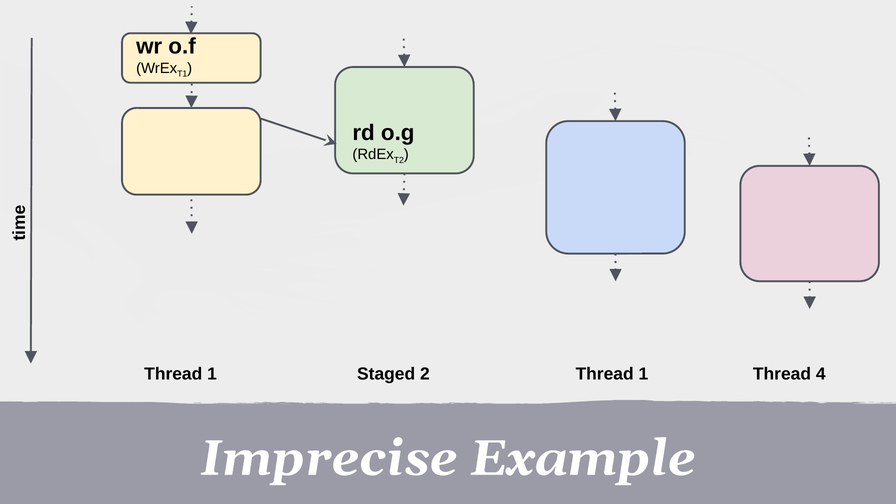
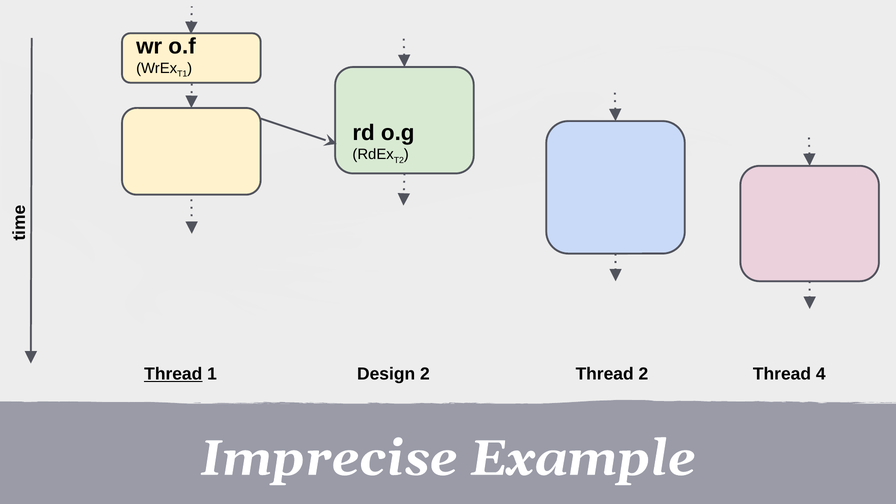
Thread at (173, 374) underline: none -> present
Staged: Staged -> Design
2 Thread 1: 1 -> 2
